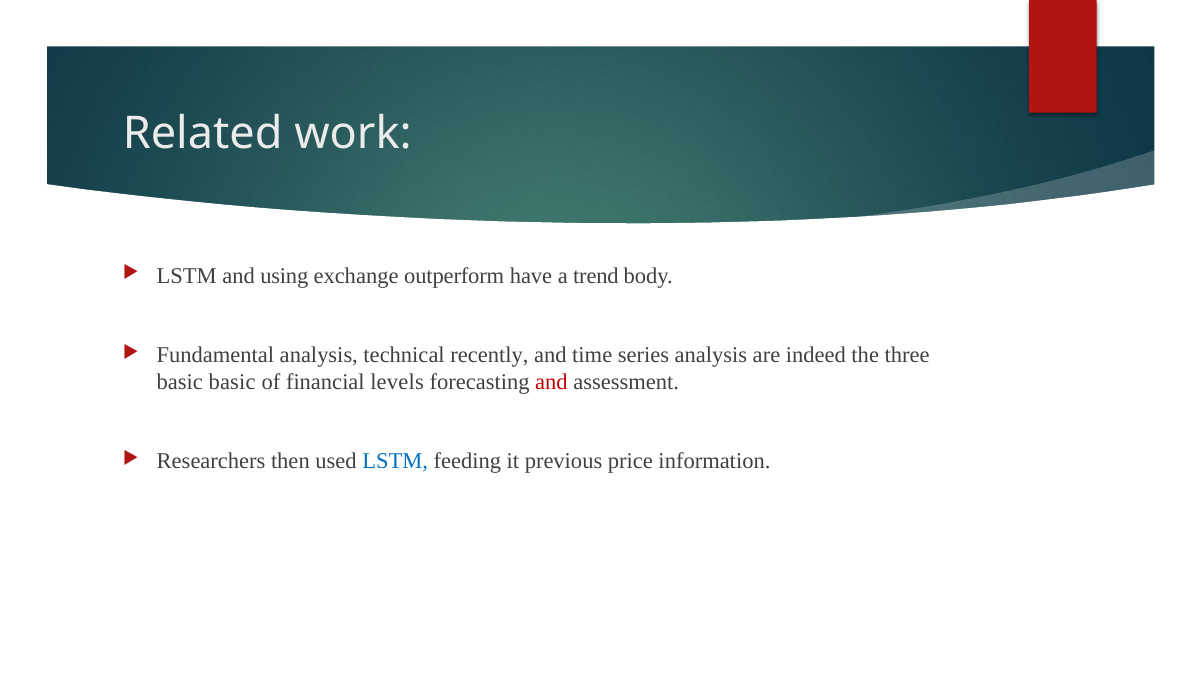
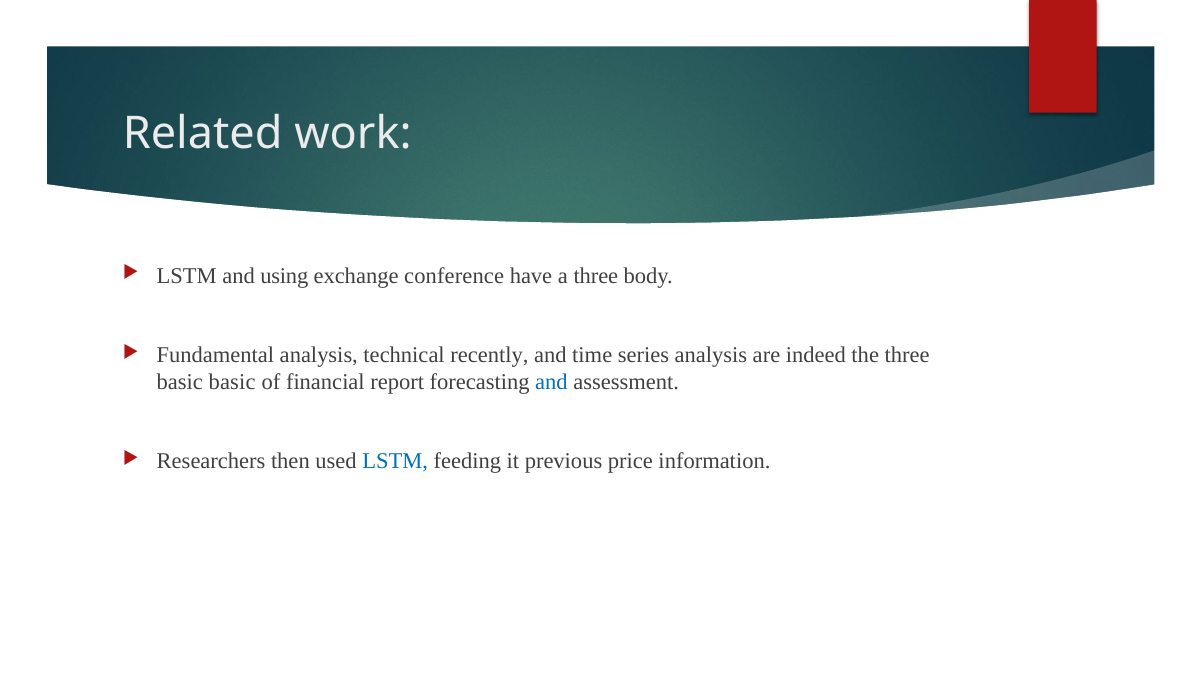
outperform: outperform -> conference
a trend: trend -> three
levels: levels -> report
and at (551, 382) colour: red -> blue
